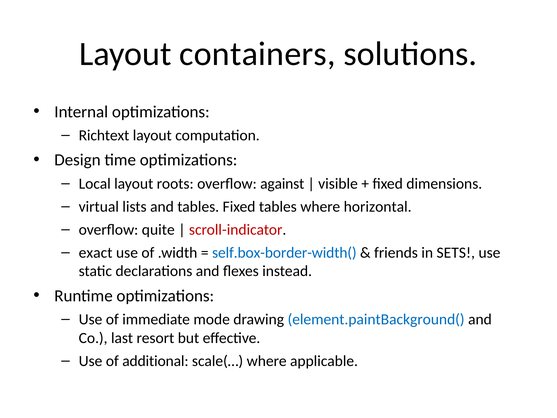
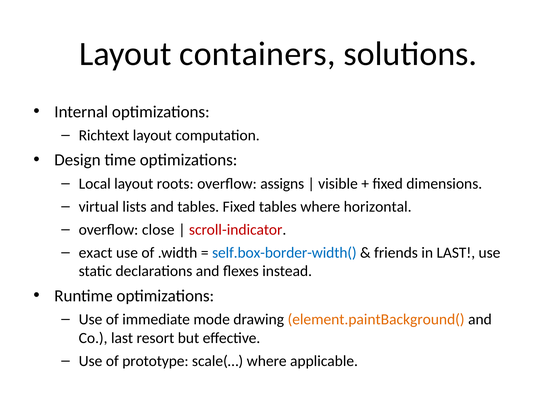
against: against -> assigns
quite: quite -> close
in SETS: SETS -> LAST
element.paintBackground( colour: blue -> orange
additional: additional -> prototype
